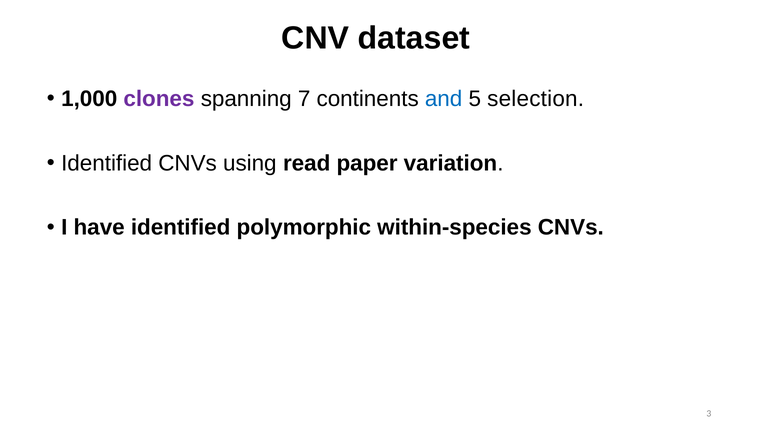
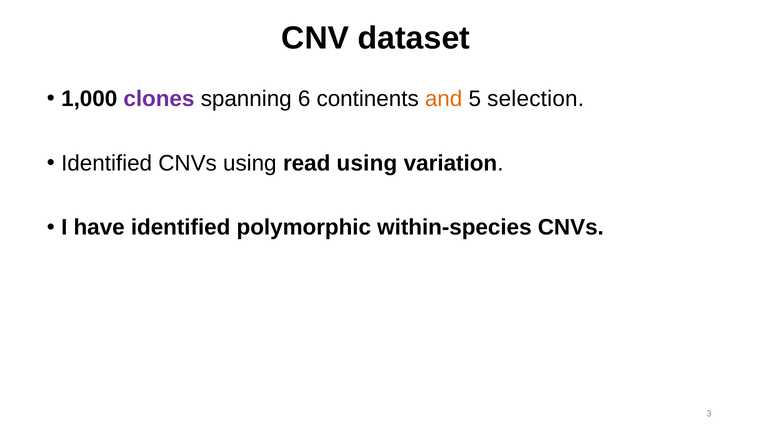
7: 7 -> 6
and colour: blue -> orange
read paper: paper -> using
